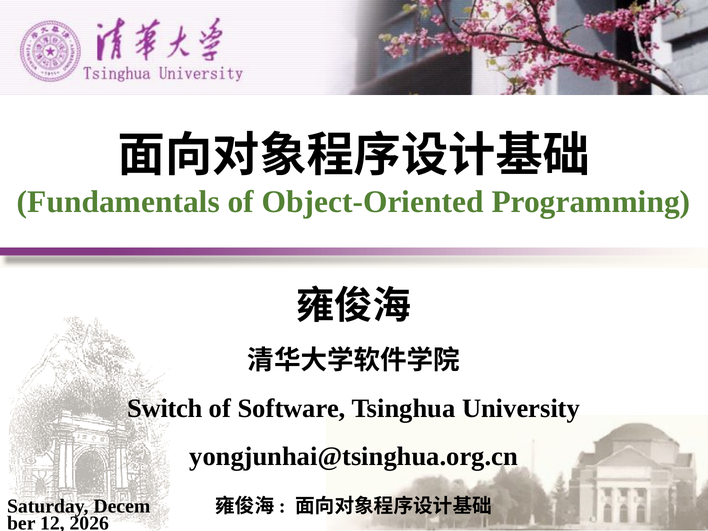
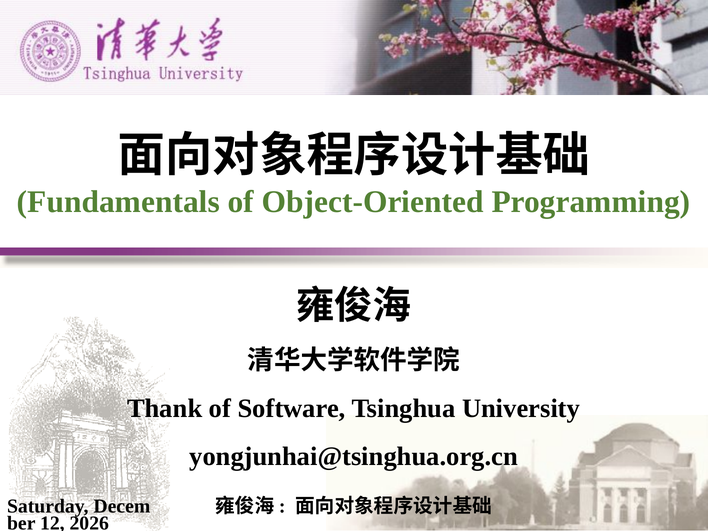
Switch: Switch -> Thank
